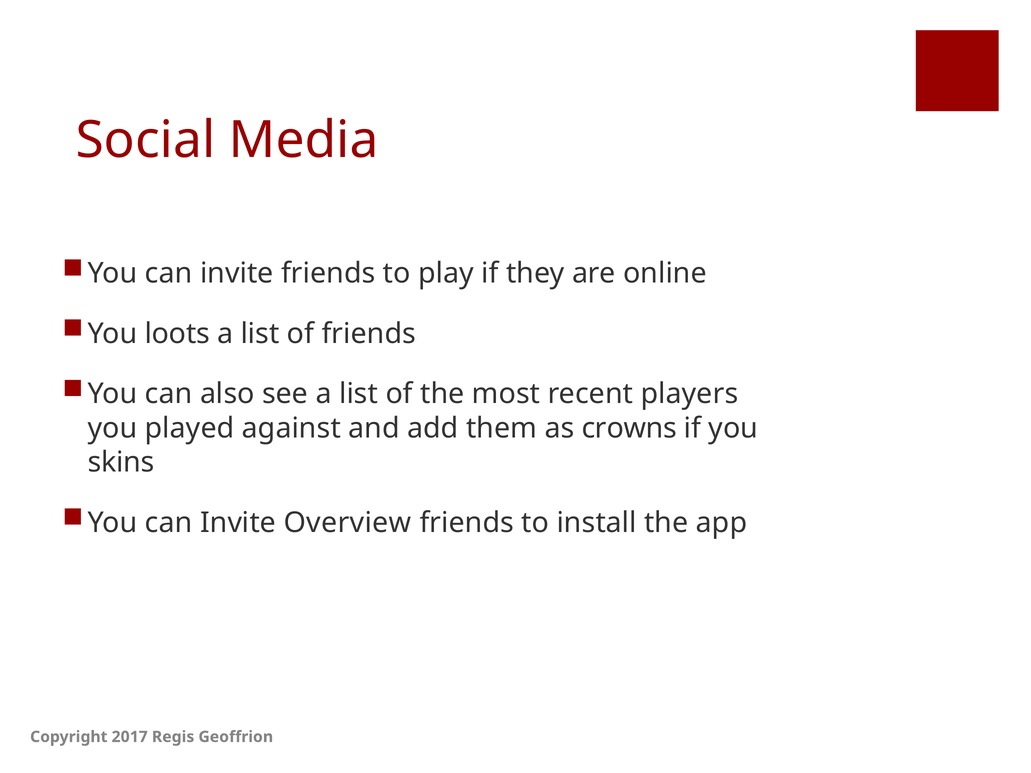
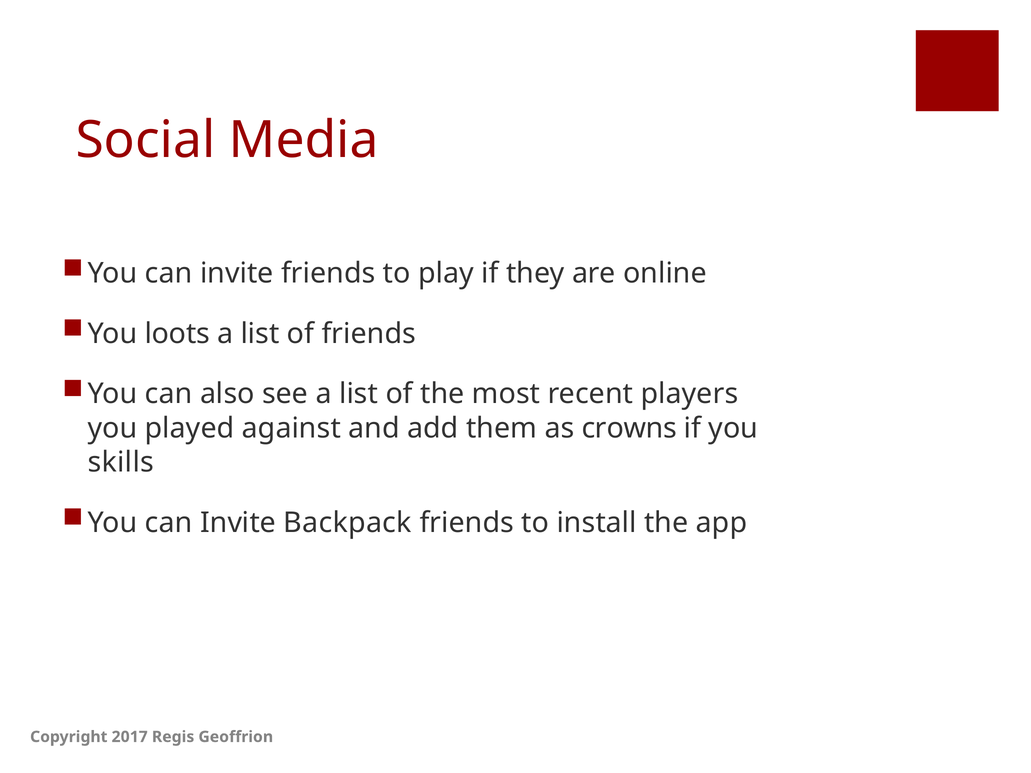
skins: skins -> skills
Overview: Overview -> Backpack
